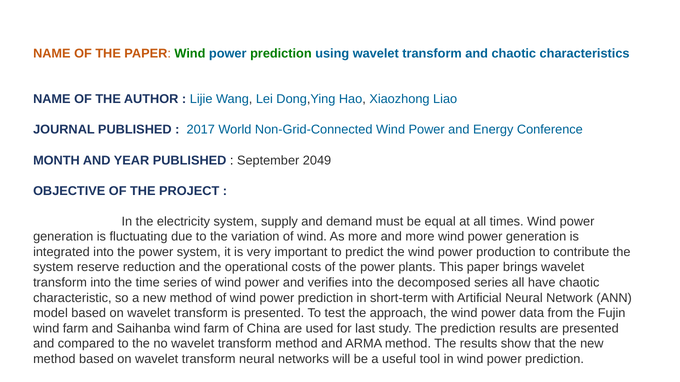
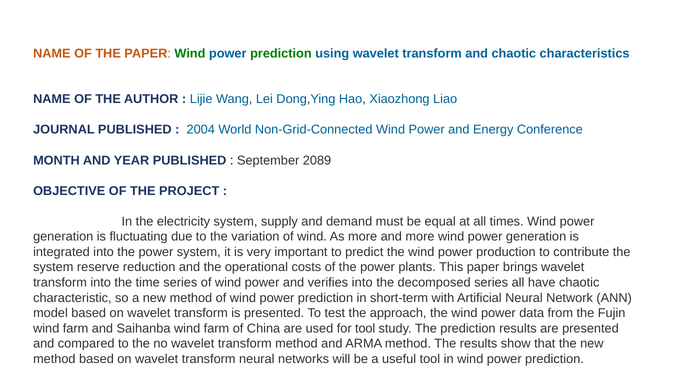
2017: 2017 -> 2004
2049: 2049 -> 2089
for last: last -> tool
